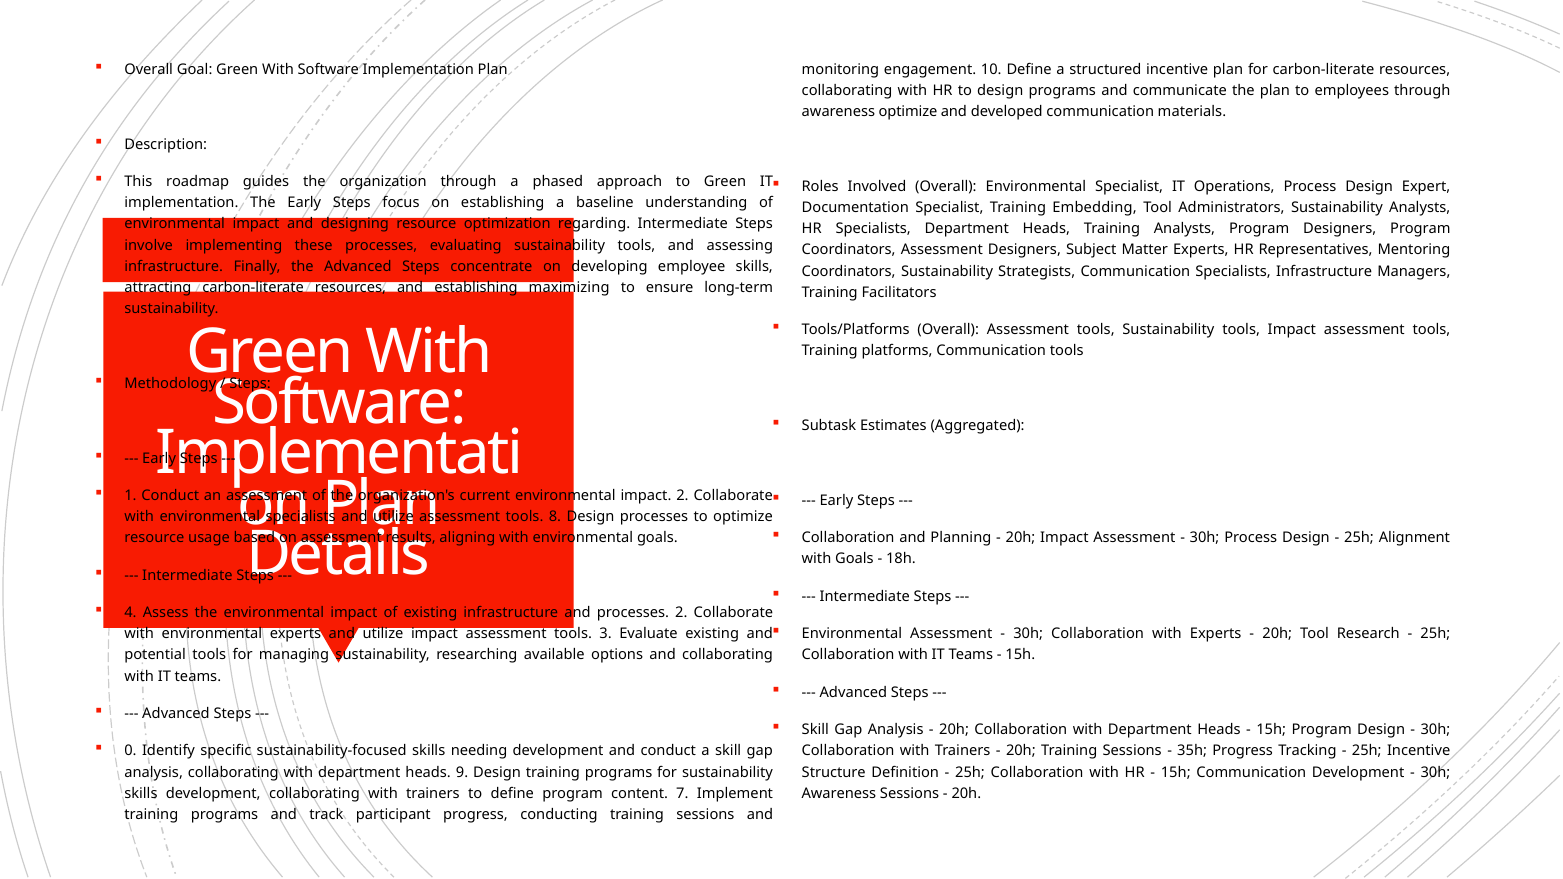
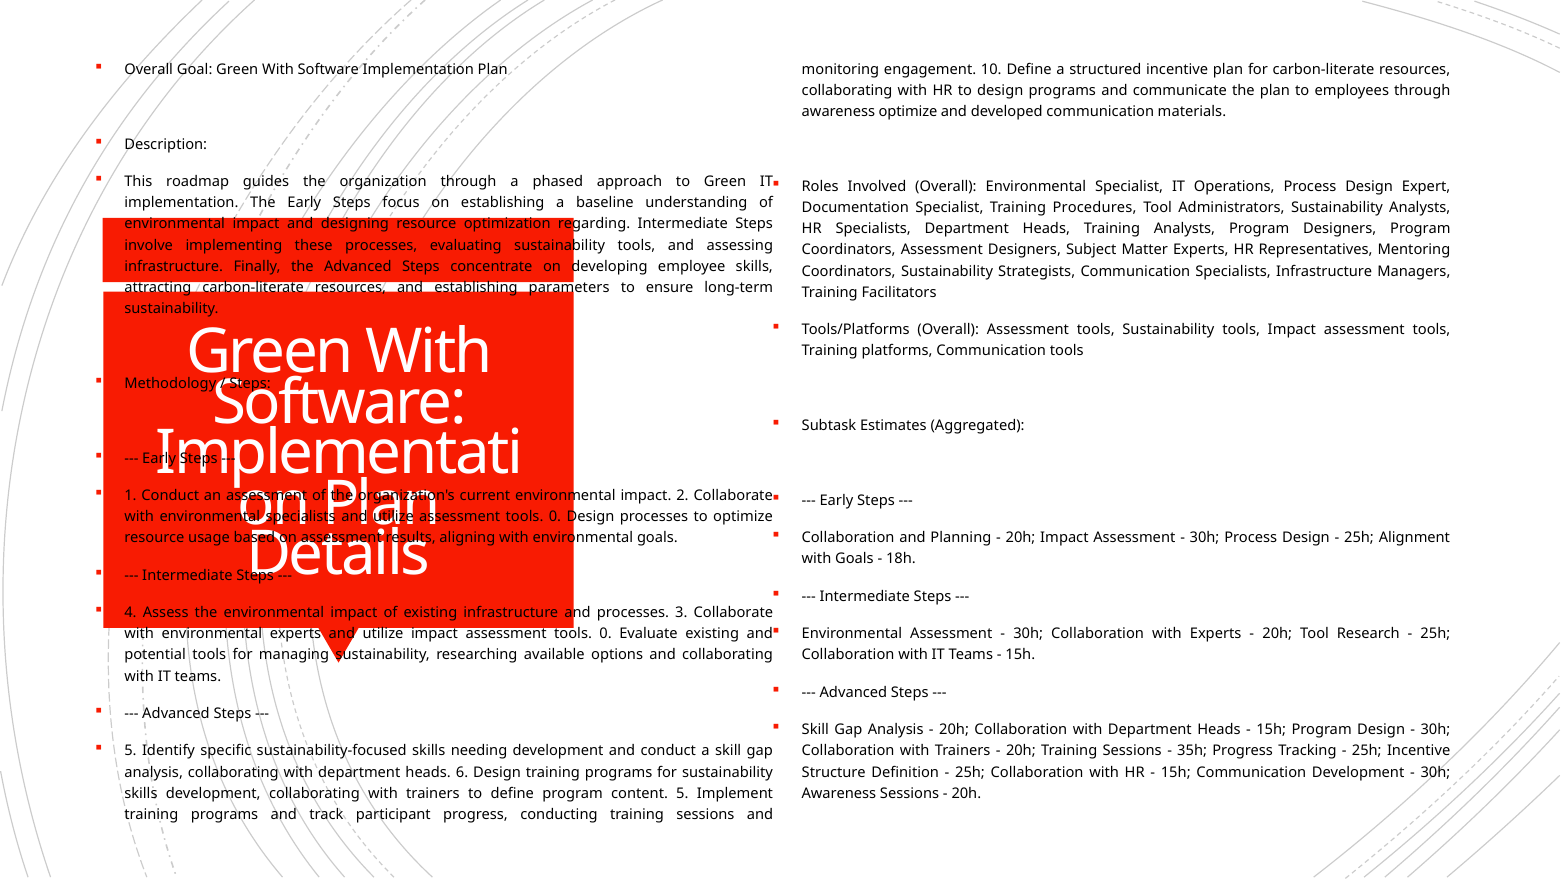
Embedding: Embedding -> Procedures
maximizing: maximizing -> parameters
8 at (555, 517): 8 -> 0
processes 2: 2 -> 3
impact assessment tools 3: 3 -> 0
0 at (131, 751): 0 -> 5
9: 9 -> 6
content 7: 7 -> 5
